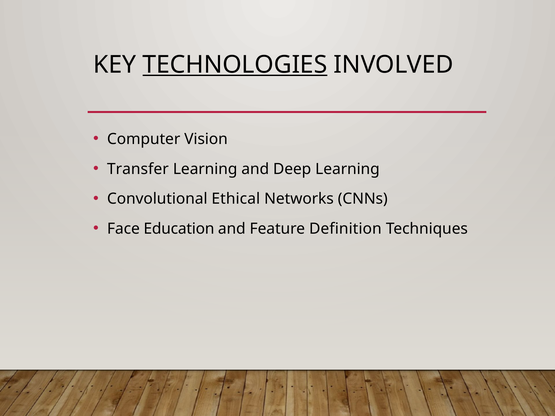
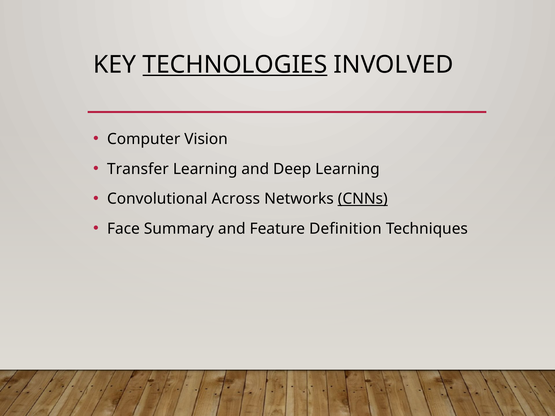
Ethical: Ethical -> Across
CNNs underline: none -> present
Education: Education -> Summary
